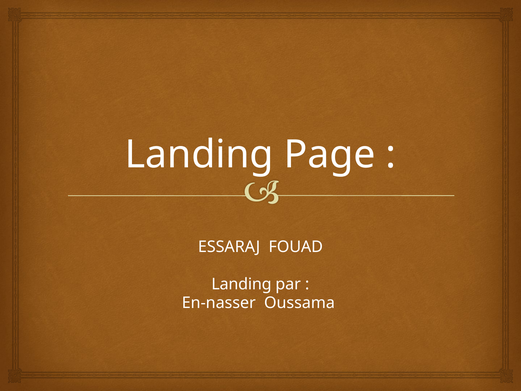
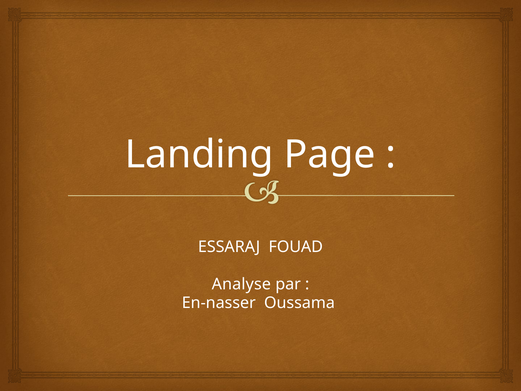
Landing at (241, 284): Landing -> Analyse
